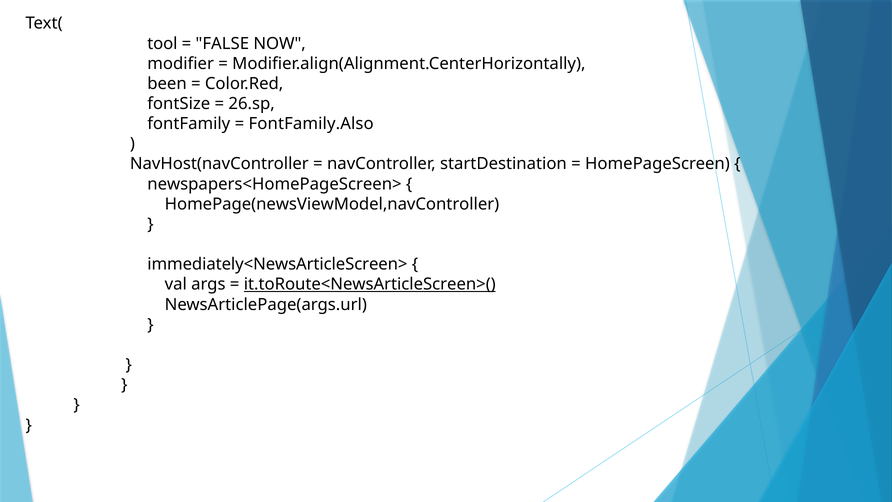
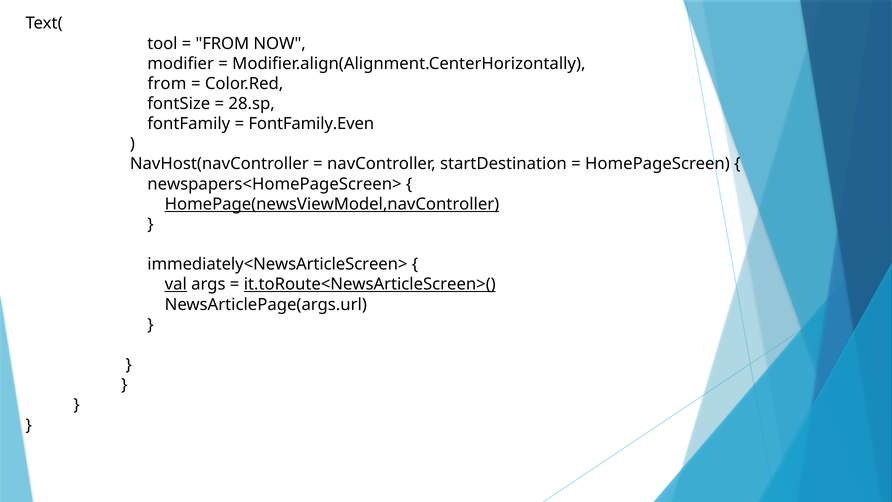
FALSE at (222, 43): FALSE -> FROM
been at (167, 84): been -> from
26.sp: 26.sp -> 28.sp
FontFamily.Also: FontFamily.Also -> FontFamily.Even
HomePage(newsViewModel,navController underline: none -> present
val underline: none -> present
